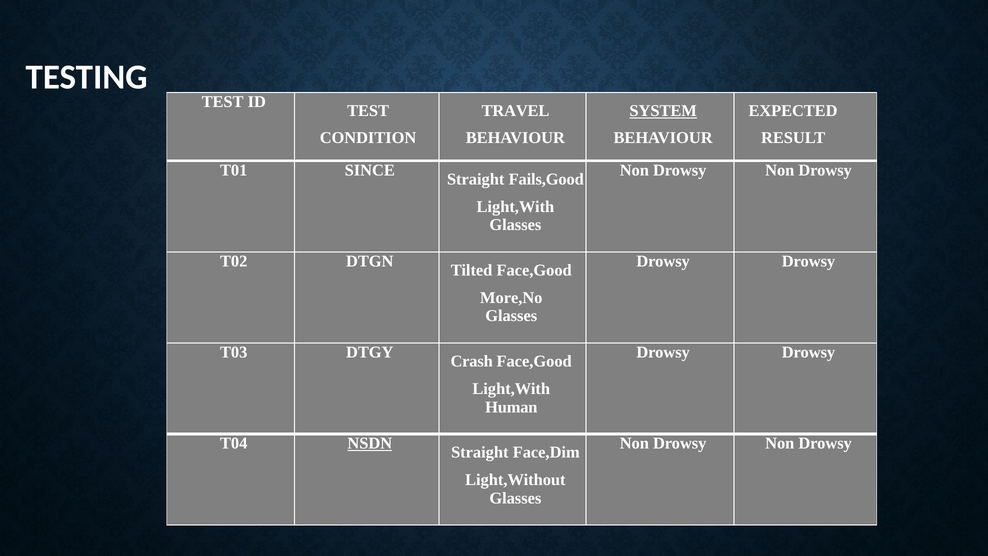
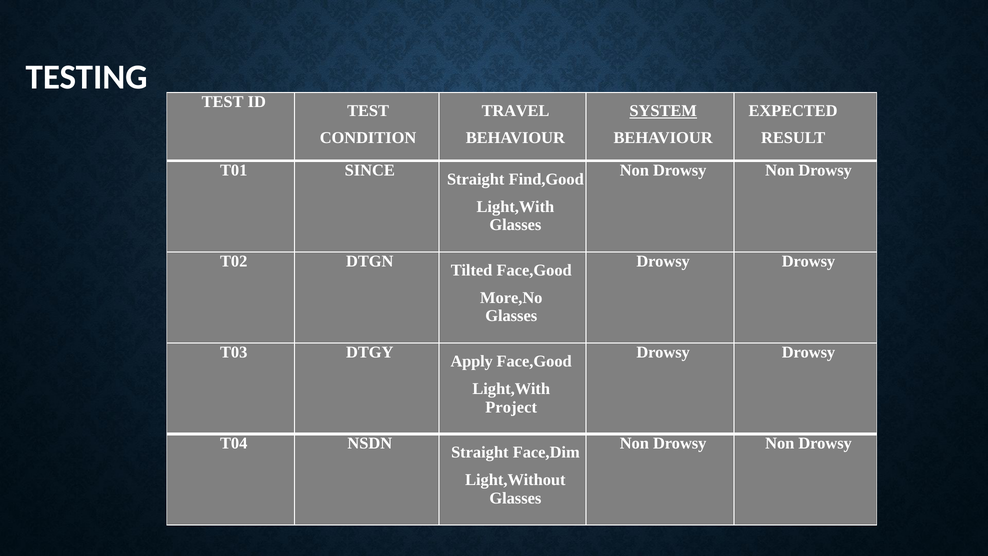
Fails,Good: Fails,Good -> Find,Good
Crash: Crash -> Apply
Human: Human -> Project
NSDN underline: present -> none
